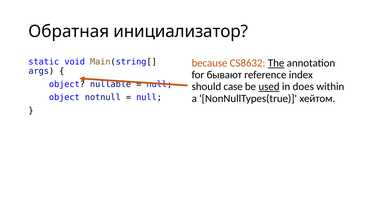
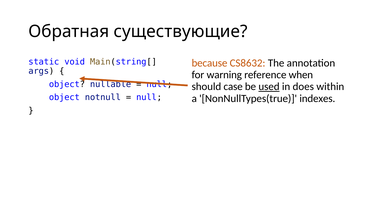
инициализатор: инициализатор -> существующие
The underline: present -> none
бывают: бывают -> warning
index: index -> when
хейтом: хейтом -> indexes
